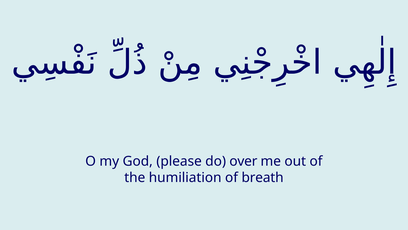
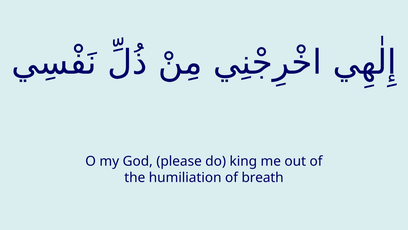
over: over -> king
